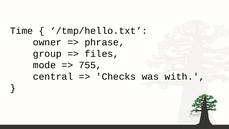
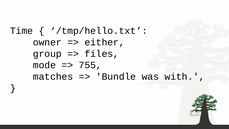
phrase: phrase -> either
central: central -> matches
Checks: Checks -> Bundle
